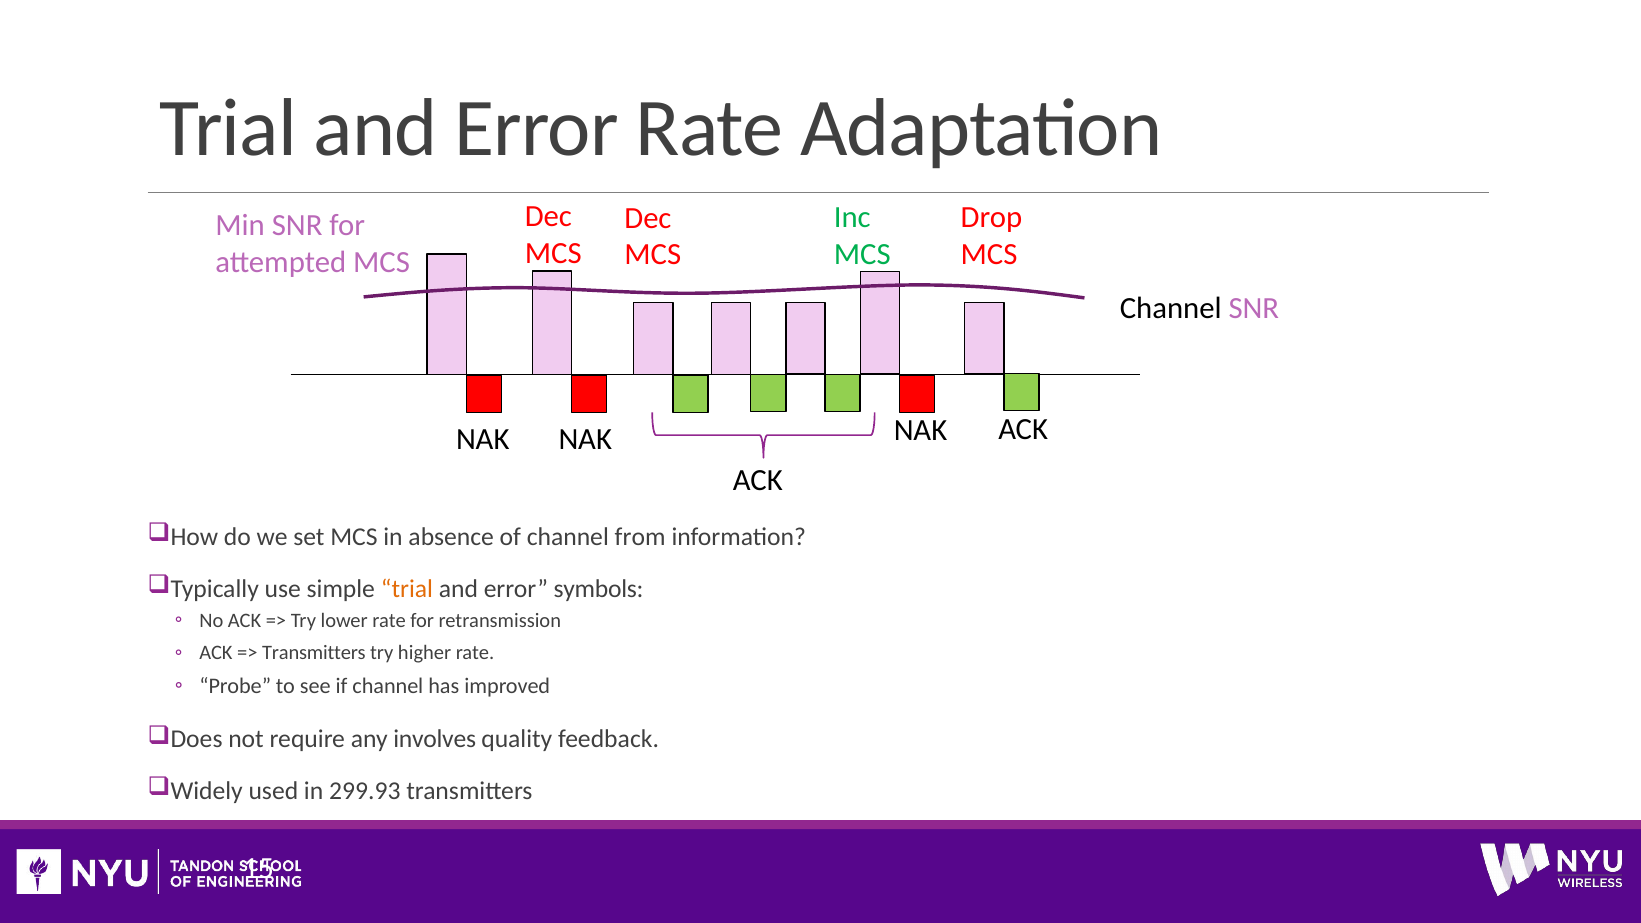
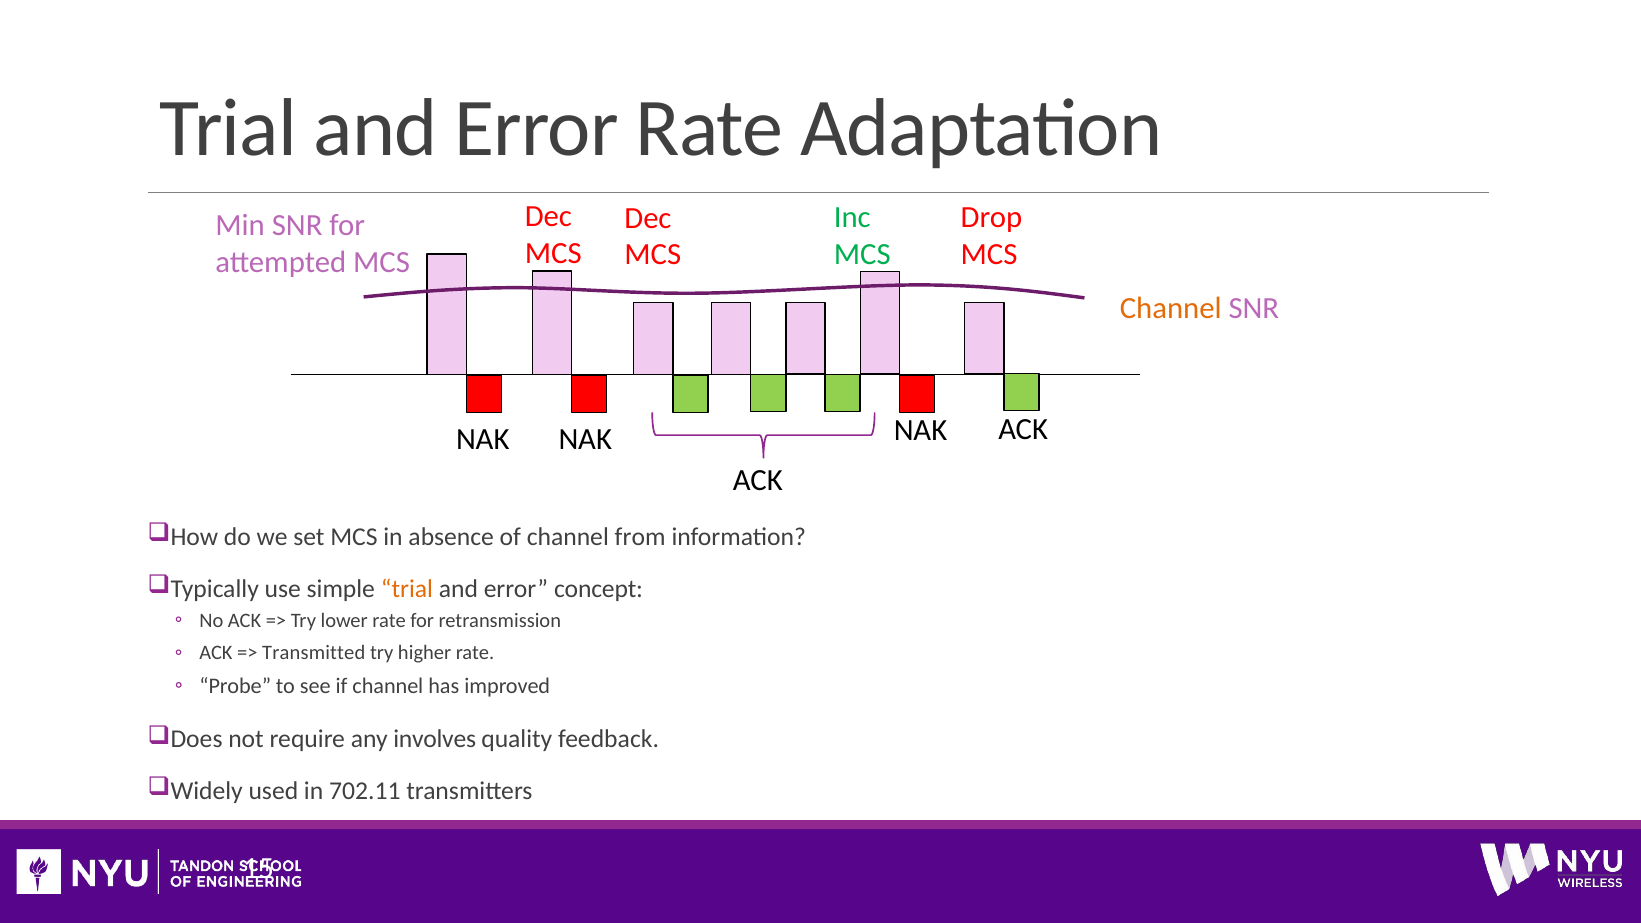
Channel at (1171, 309) colour: black -> orange
symbols: symbols -> concept
Transmitters at (314, 653): Transmitters -> Transmitted
299.93: 299.93 -> 702.11
